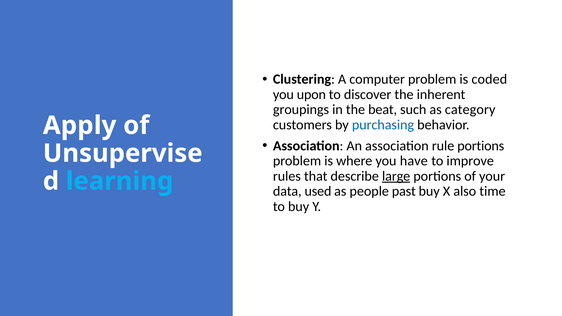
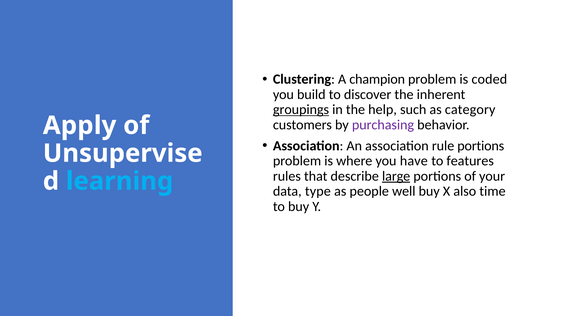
computer: computer -> champion
upon: upon -> build
groupings underline: none -> present
beat: beat -> help
purchasing colour: blue -> purple
improve: improve -> features
used: used -> type
past: past -> well
